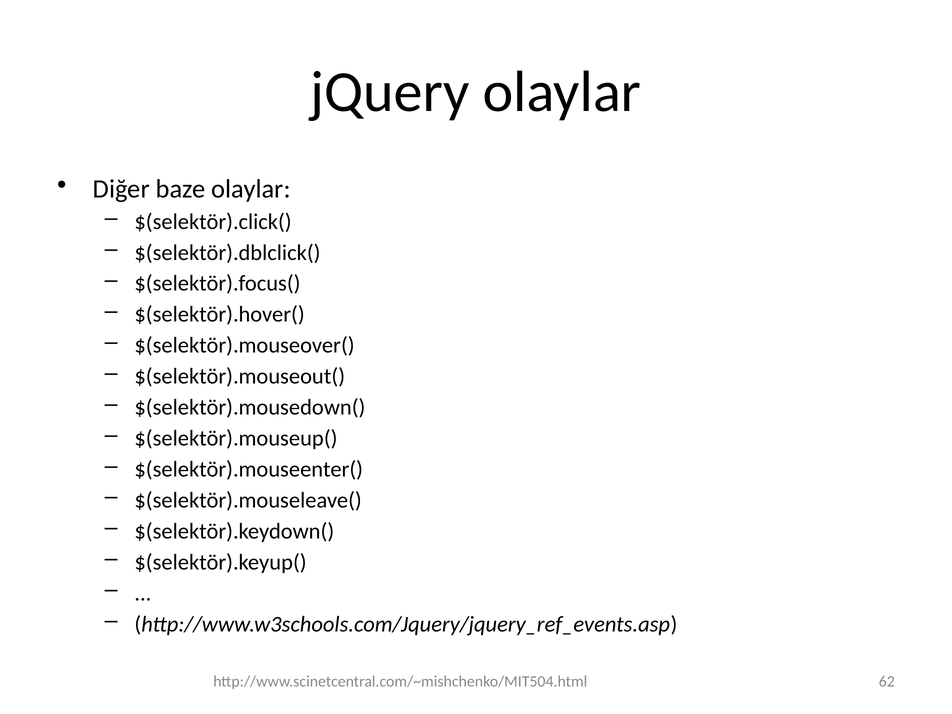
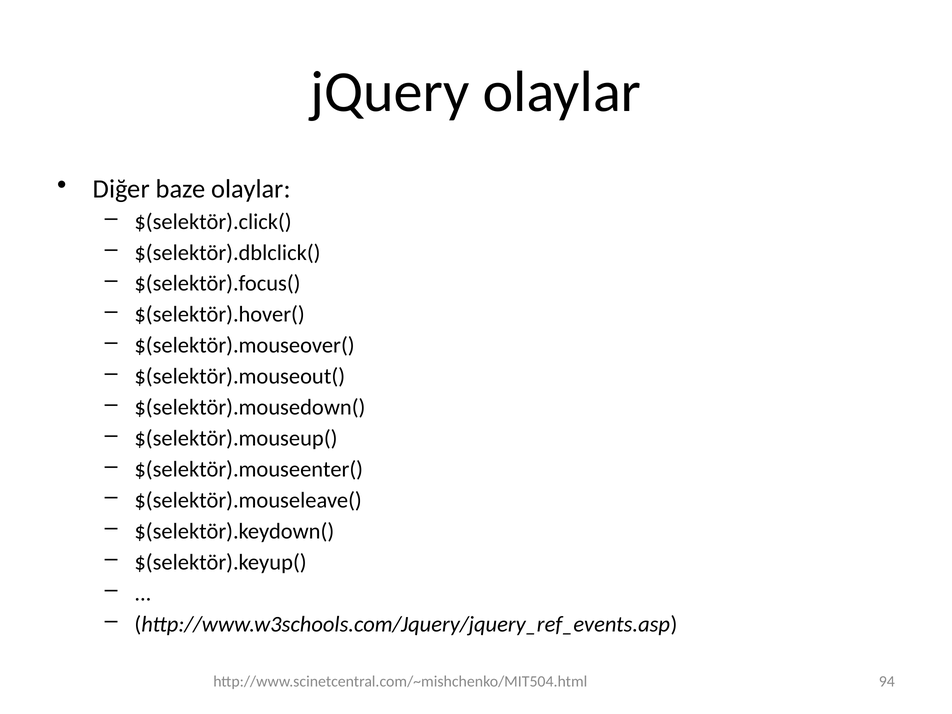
62: 62 -> 94
